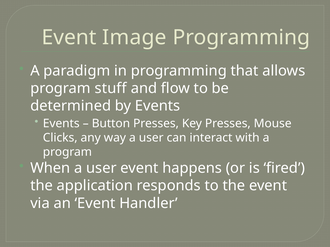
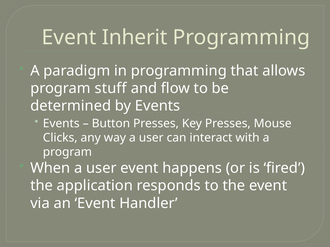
Image: Image -> Inherit
